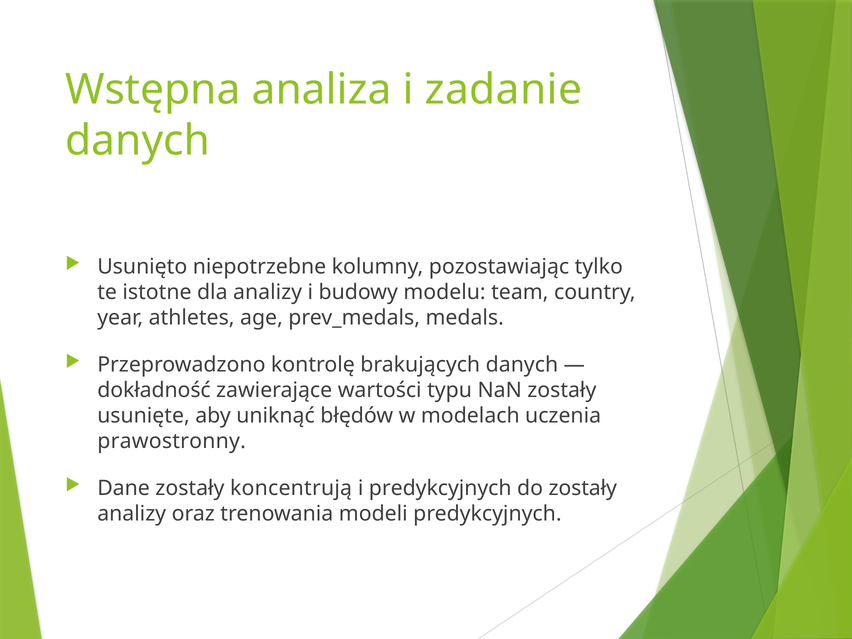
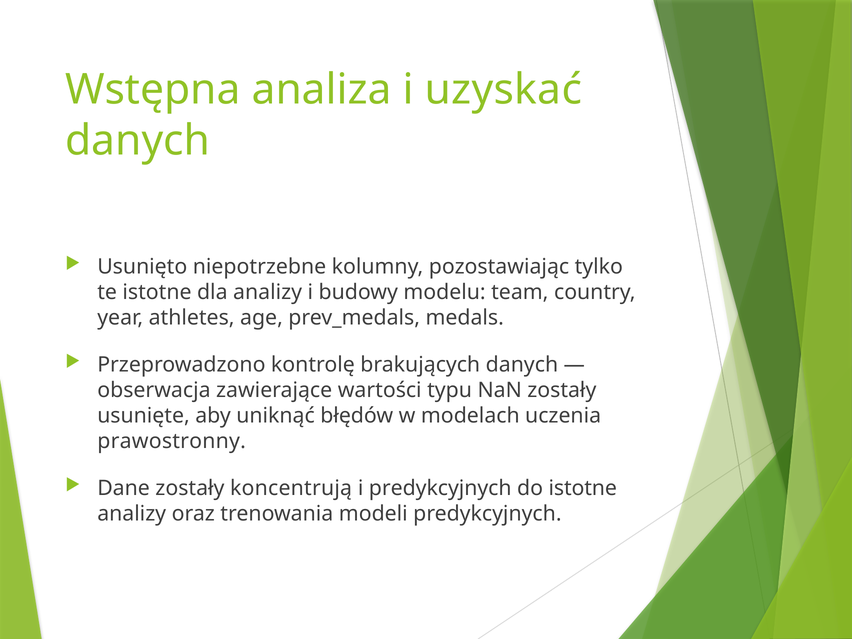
zadanie: zadanie -> uzyskać
dokładność: dokładność -> obserwacja
do zostały: zostały -> istotne
